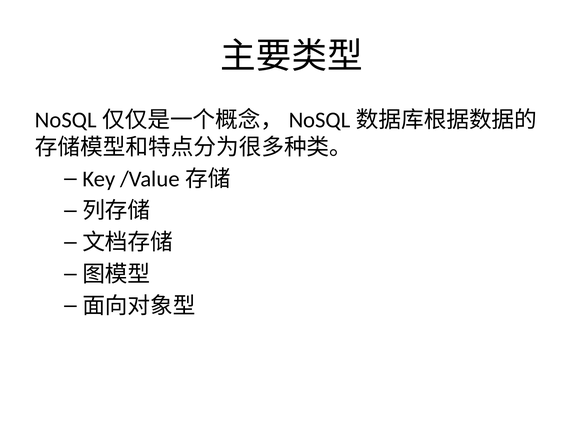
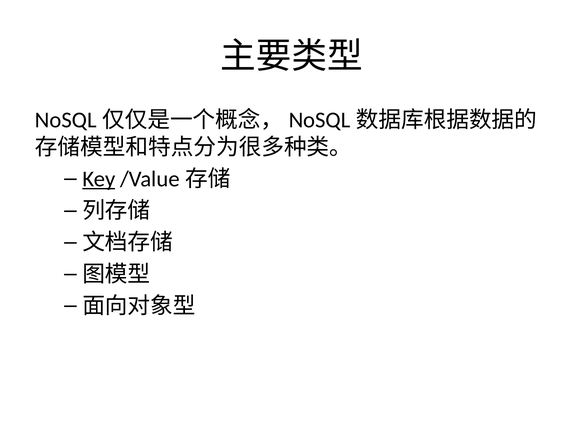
Key underline: none -> present
